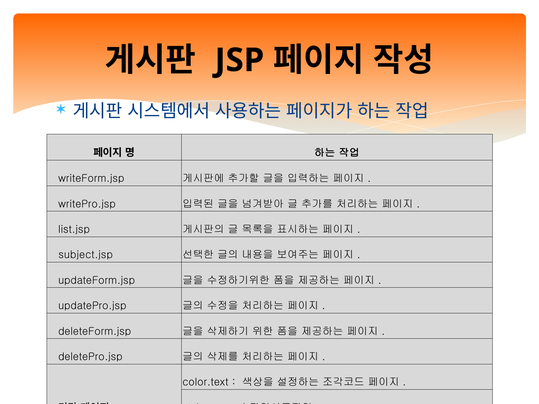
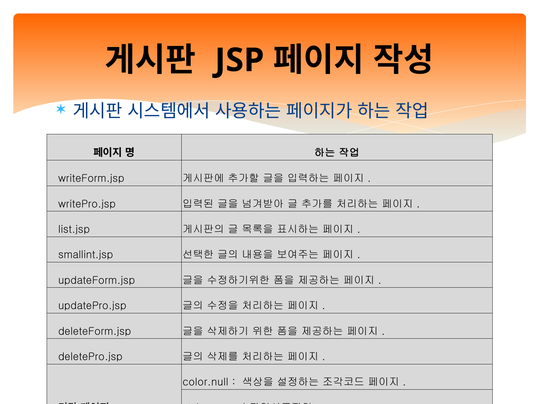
subject.jsp: subject.jsp -> smallint.jsp
color.text: color.text -> color.null
